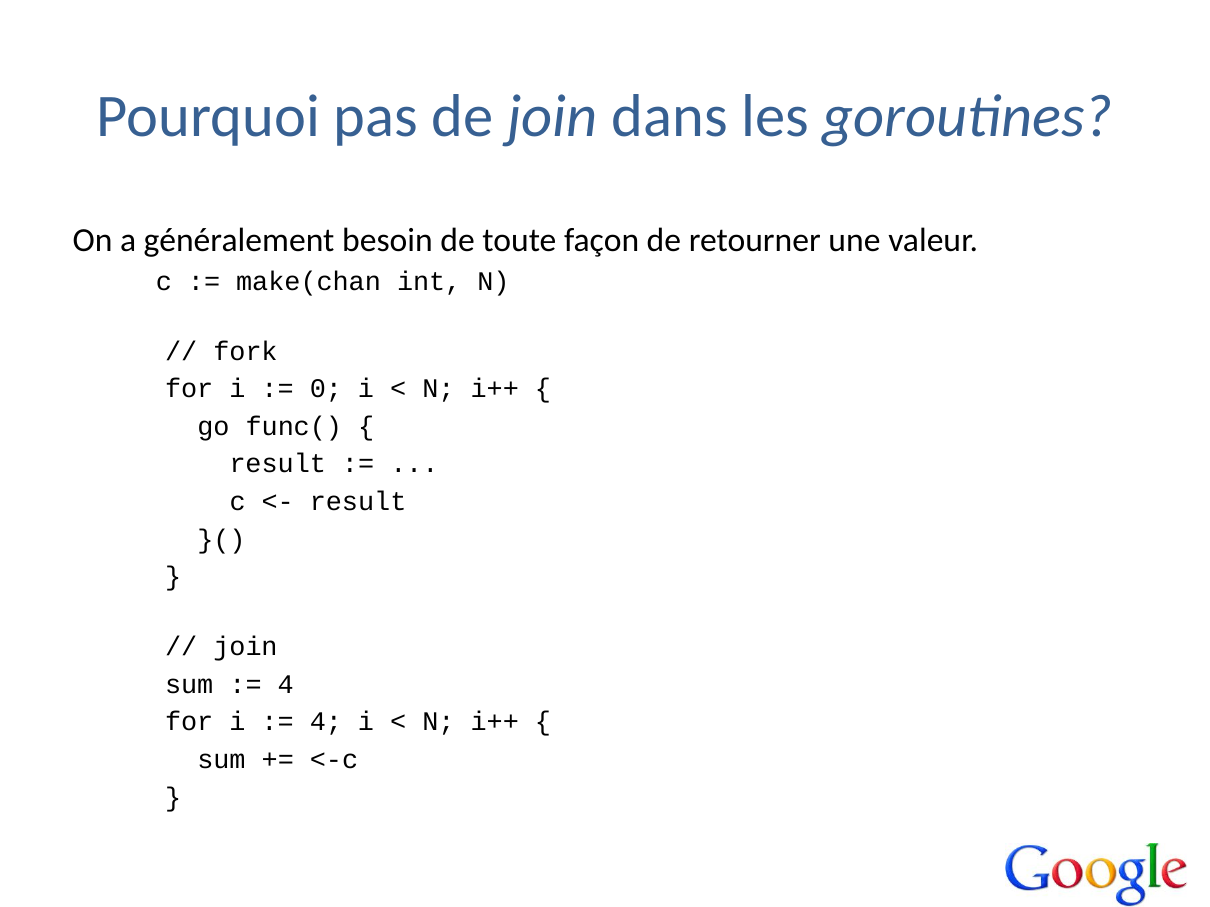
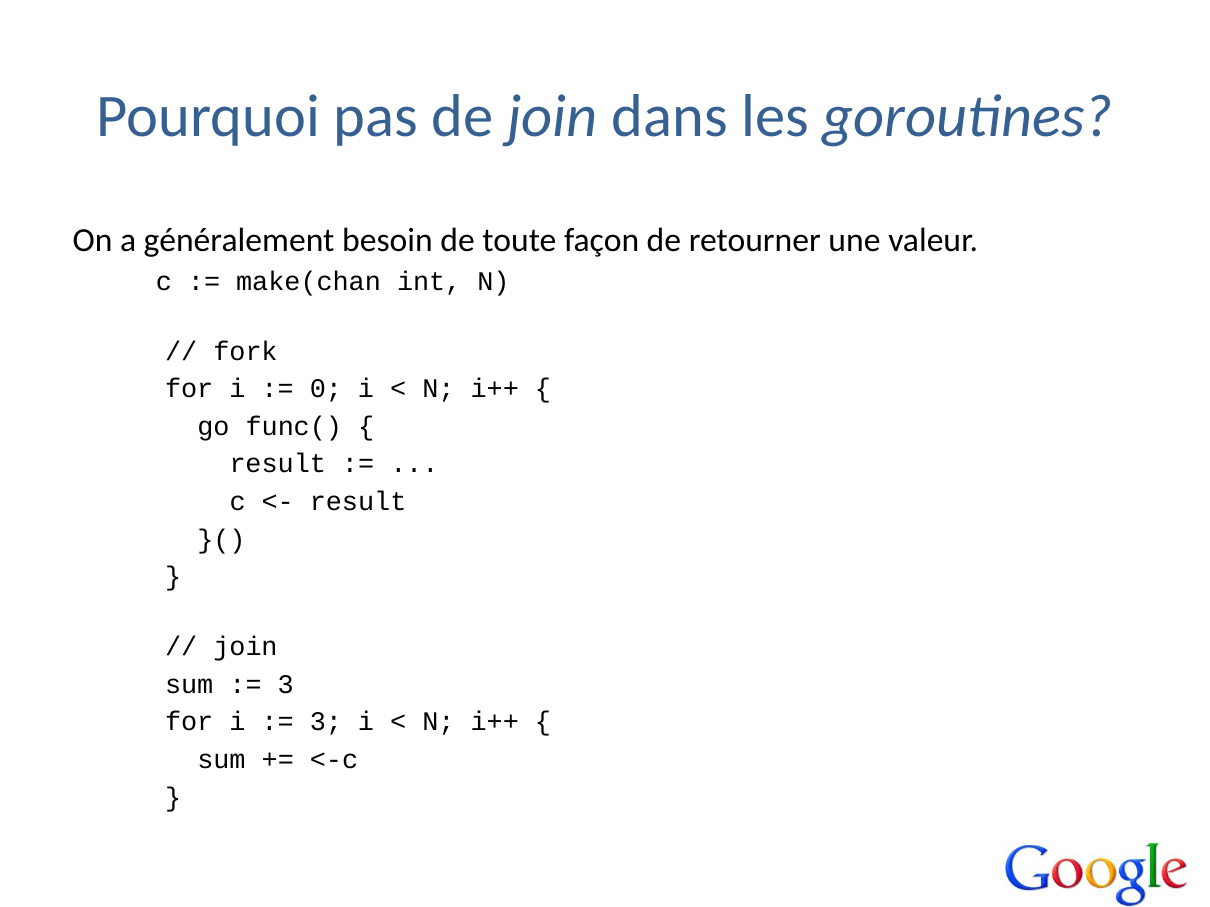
4 at (286, 685): 4 -> 3
4 at (326, 722): 4 -> 3
